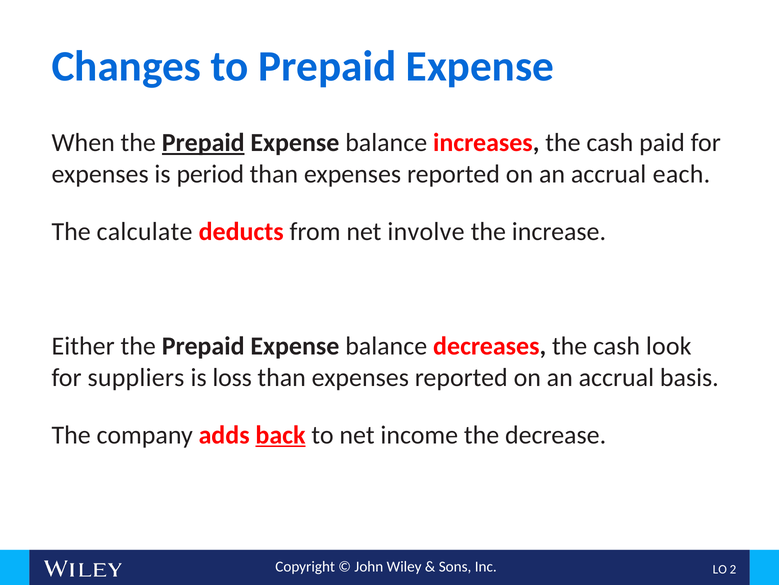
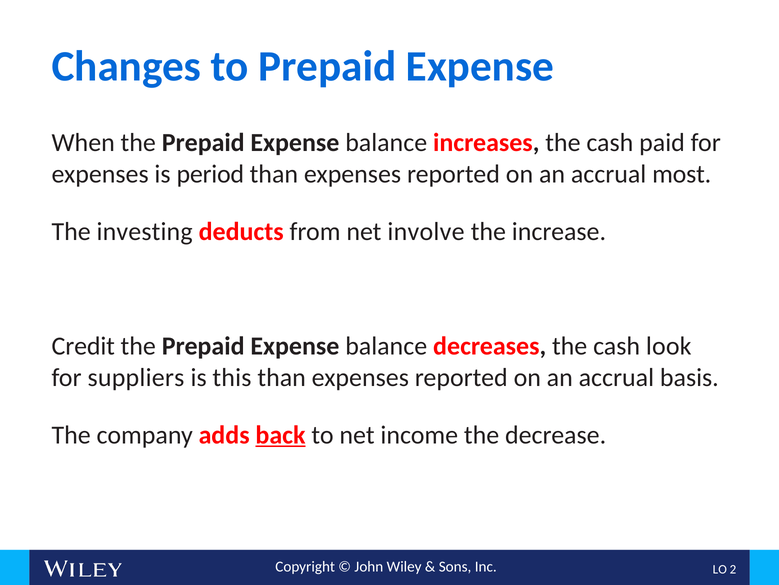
Prepaid at (203, 143) underline: present -> none
each: each -> most
calculate: calculate -> investing
Either: Either -> Credit
loss: loss -> this
